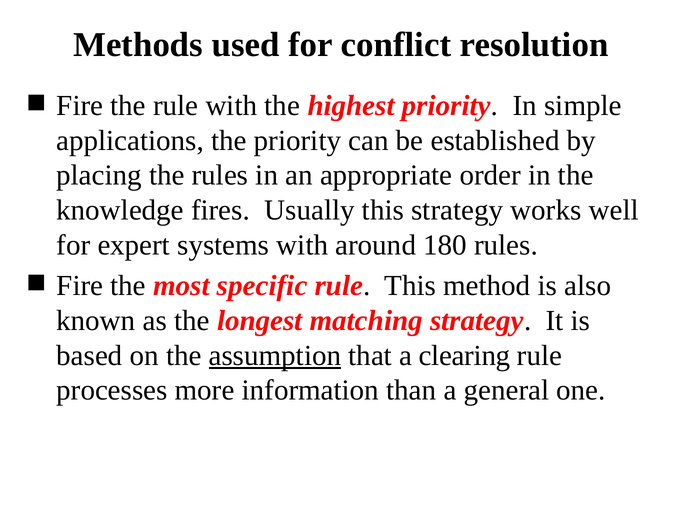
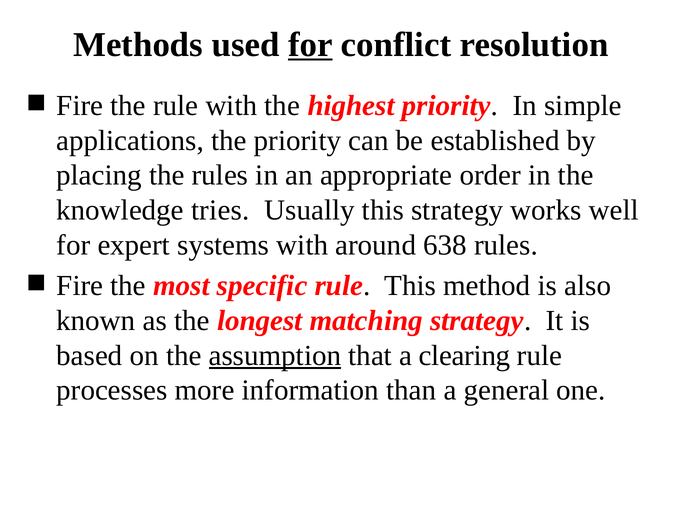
for at (310, 45) underline: none -> present
fires: fires -> tries
180: 180 -> 638
